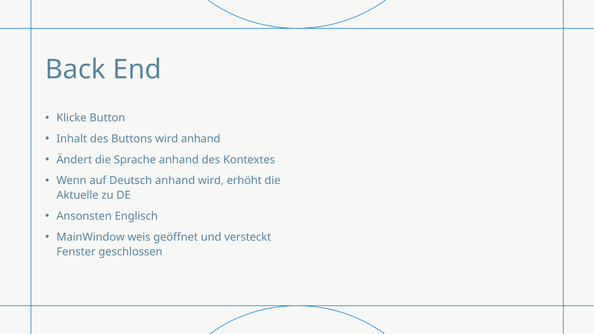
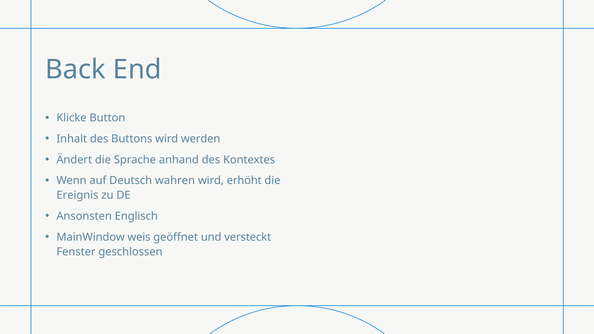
wird anhand: anhand -> werden
Deutsch anhand: anhand -> wahren
Aktuelle: Aktuelle -> Ereignis
